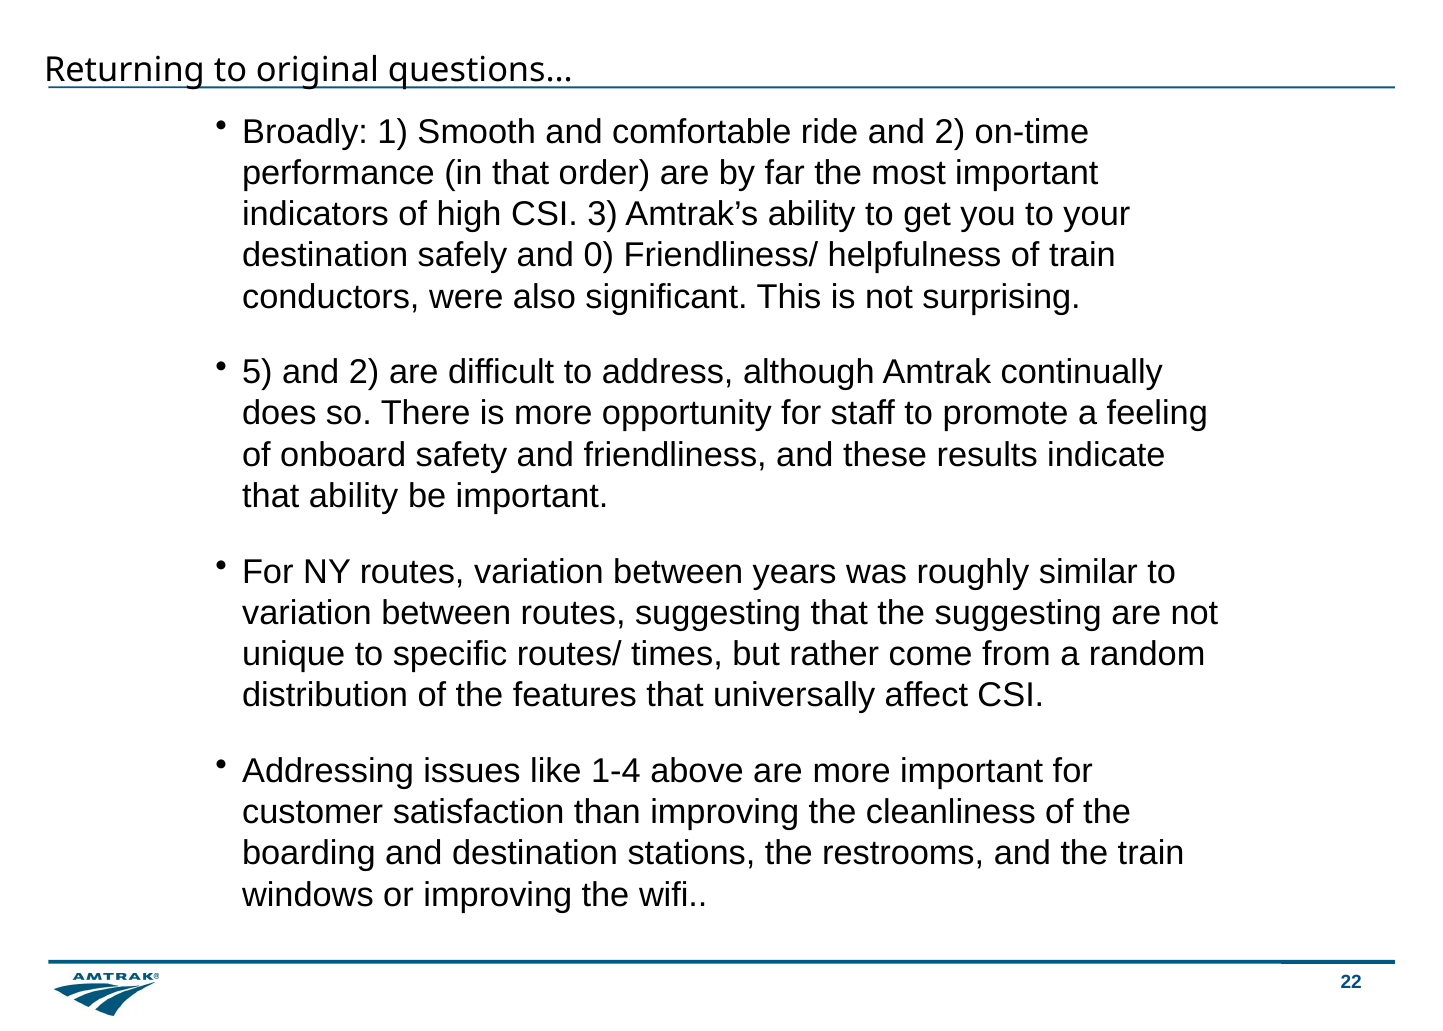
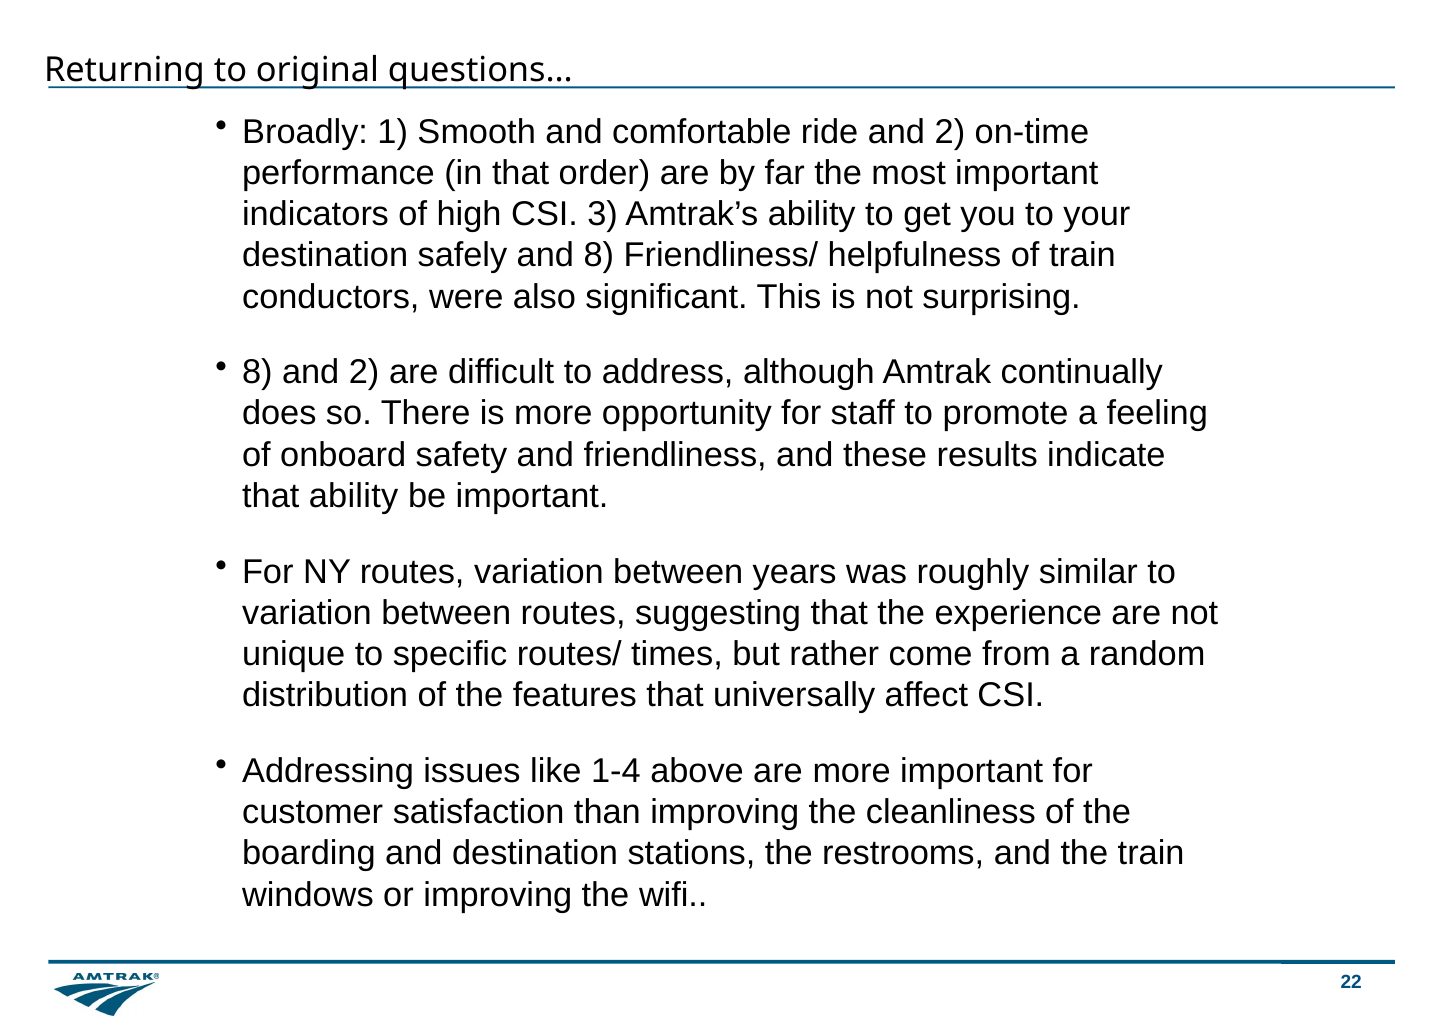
and 0: 0 -> 8
5 at (257, 372): 5 -> 8
the suggesting: suggesting -> experience
